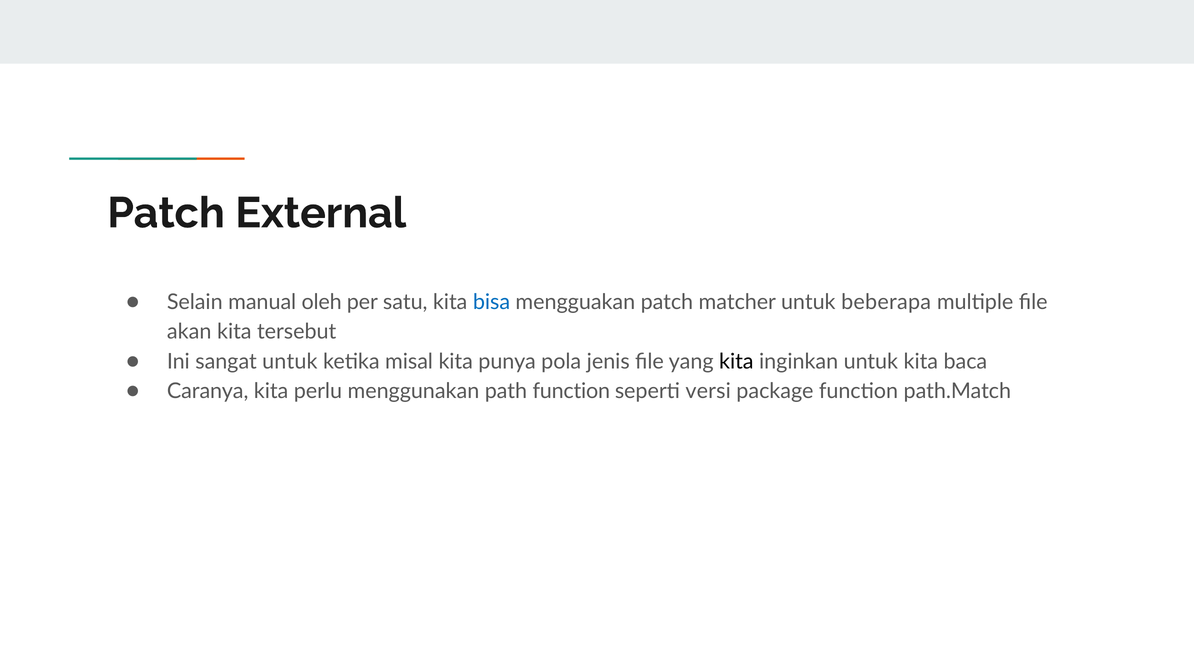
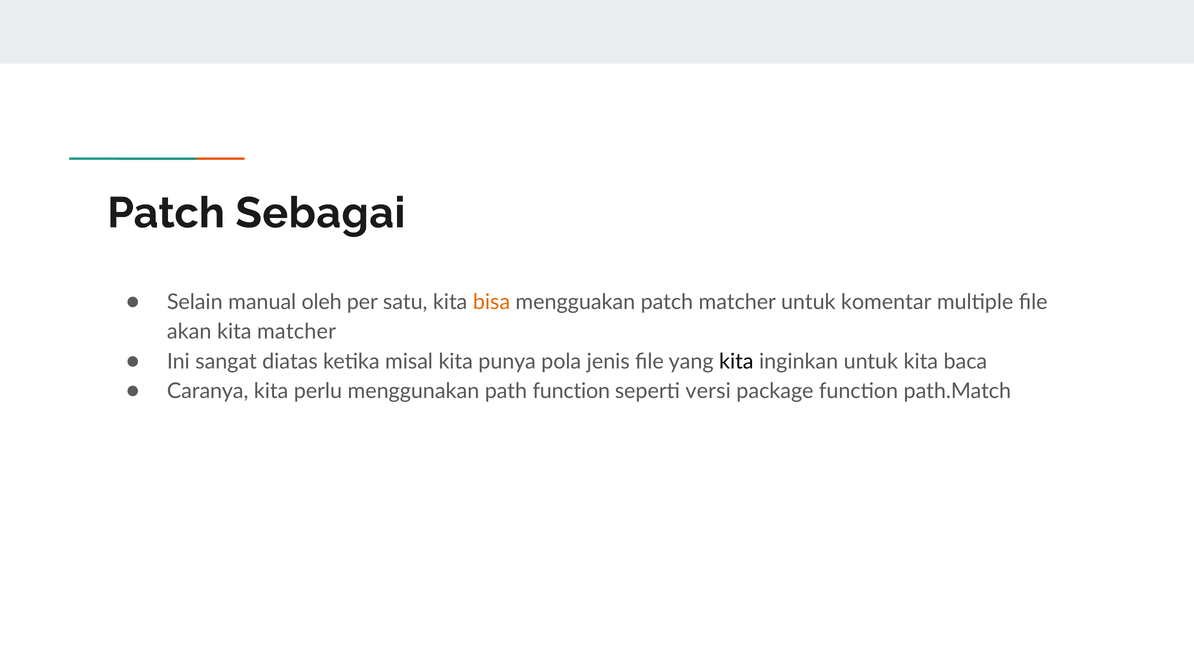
External: External -> Sebagai
bisa colour: blue -> orange
beberapa: beberapa -> komentar
kita tersebut: tersebut -> matcher
sangat untuk: untuk -> diatas
